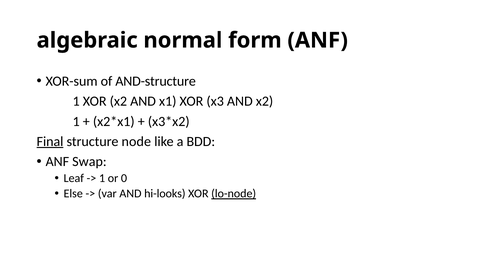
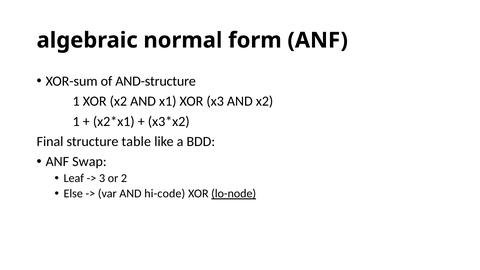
Final underline: present -> none
node: node -> table
1 at (102, 178): 1 -> 3
0: 0 -> 2
hi-looks: hi-looks -> hi-code
